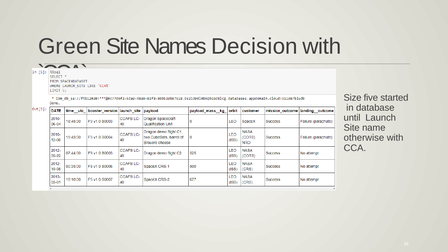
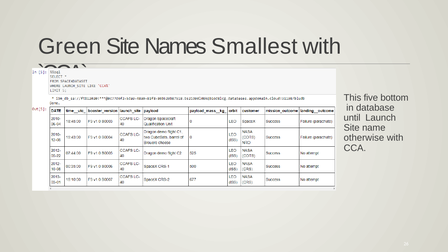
Decision: Decision -> Smallest
Size: Size -> This
started: started -> bottom
